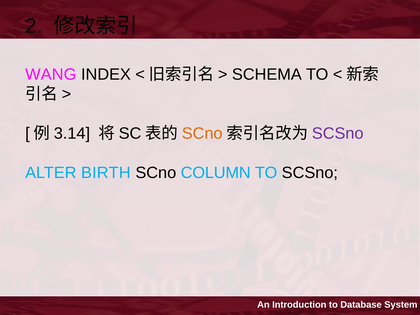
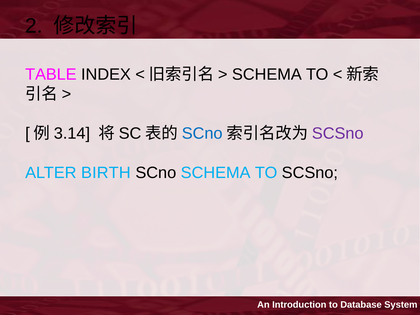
WANG: WANG -> TABLE
SCno at (202, 133) colour: orange -> blue
SCno COLUMN: COLUMN -> SCHEMA
